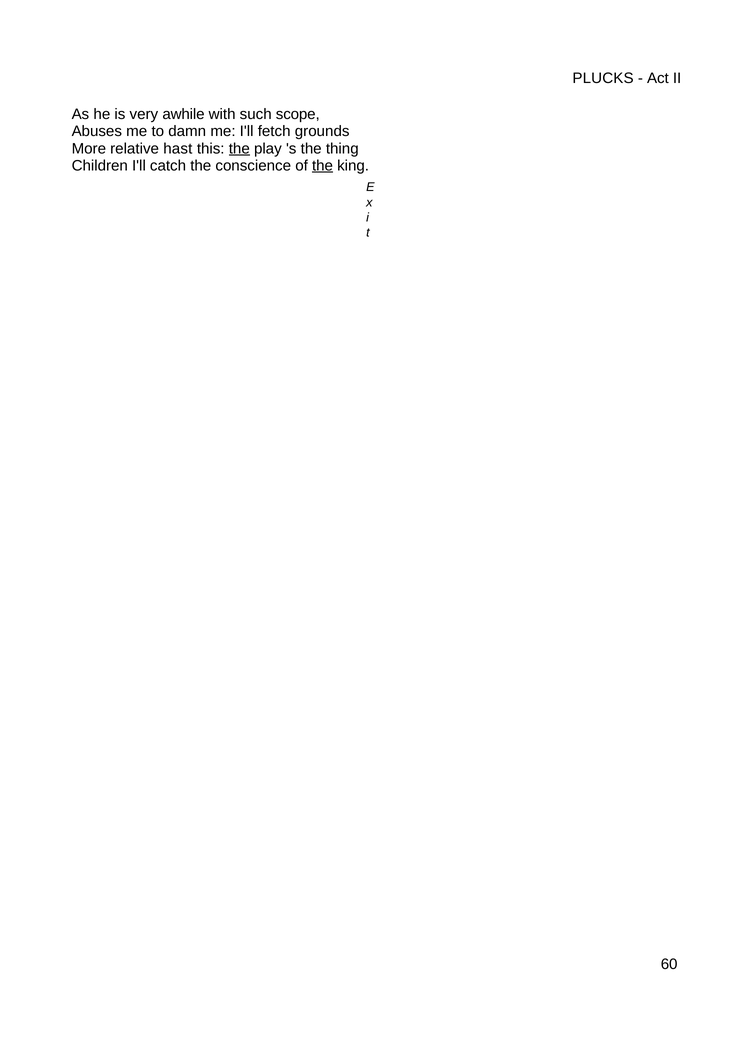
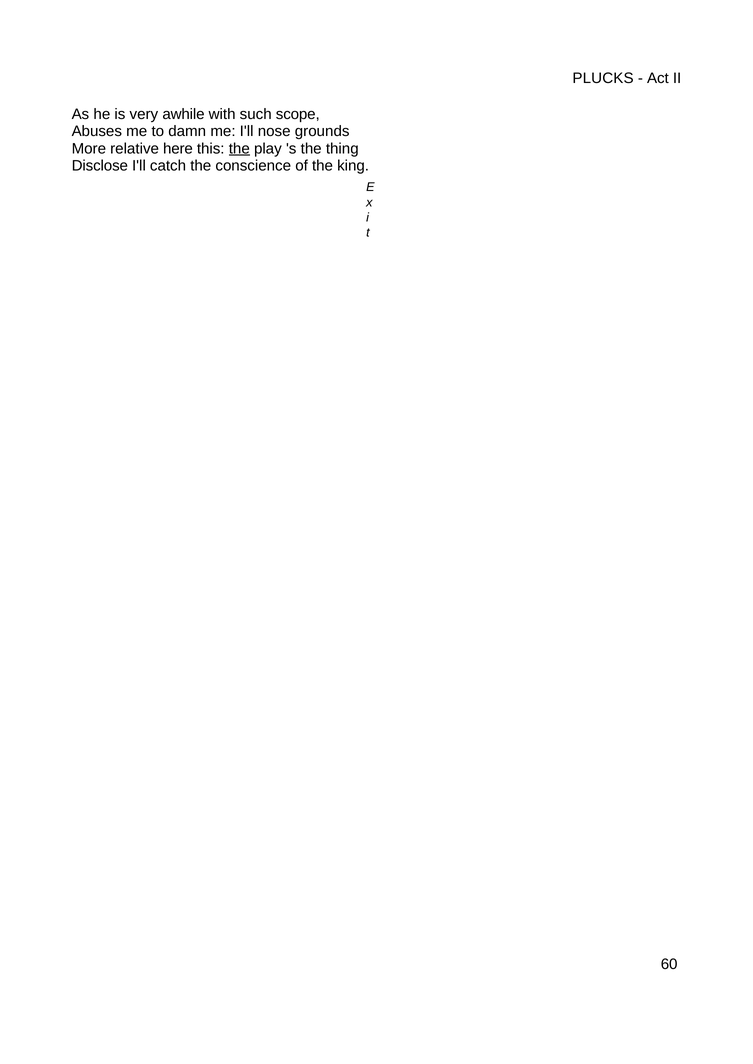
fetch: fetch -> nose
hast: hast -> here
Children: Children -> Disclose
the at (322, 166) underline: present -> none
